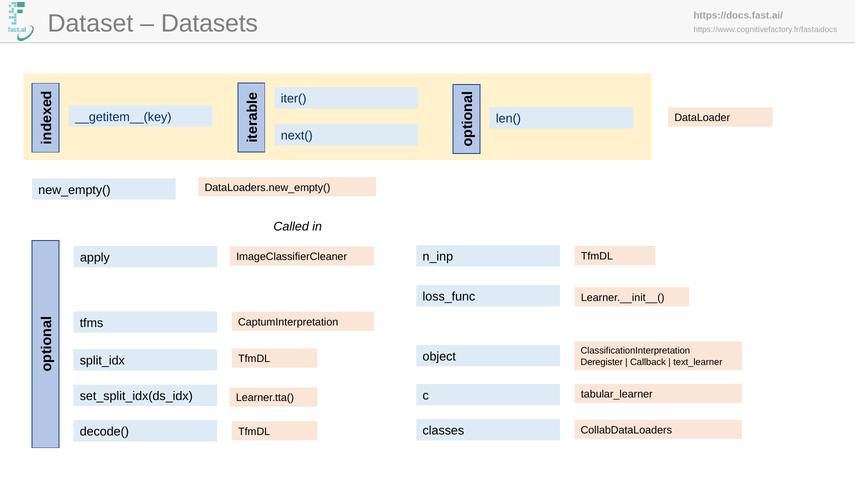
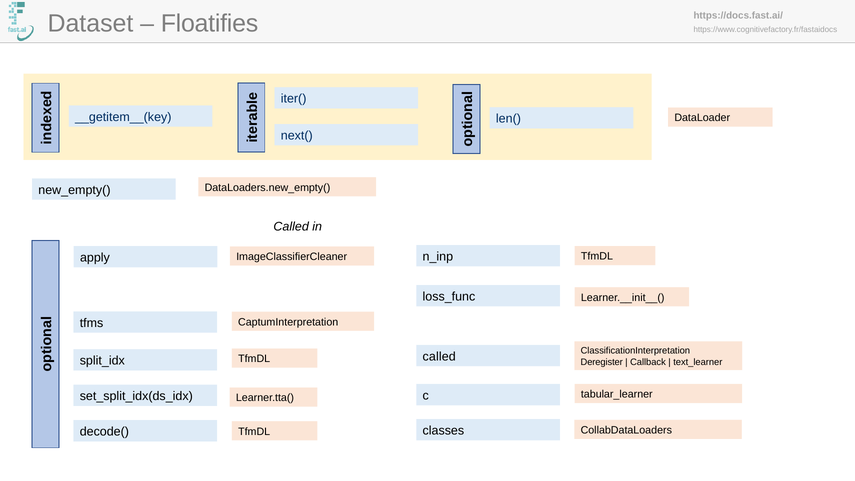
Datasets: Datasets -> Floatifies
object at (439, 356): object -> called
